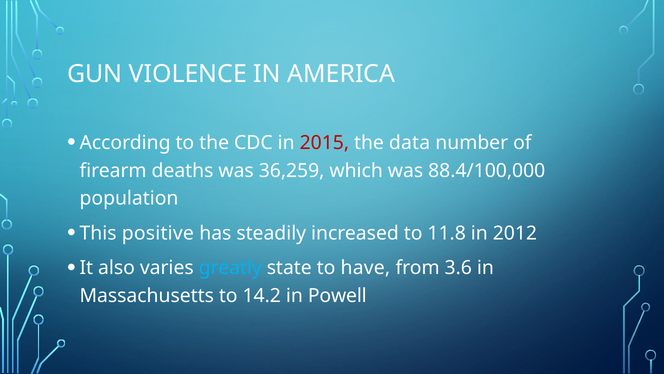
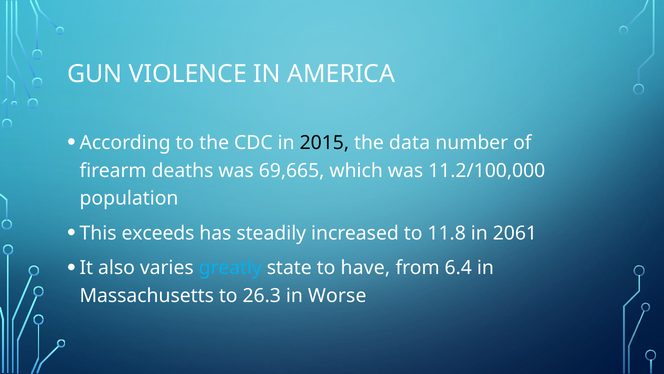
2015 colour: red -> black
36,259: 36,259 -> 69,665
88.4/100,000: 88.4/100,000 -> 11.2/100,000
positive: positive -> exceeds
2012: 2012 -> 2061
3.6: 3.6 -> 6.4
14.2: 14.2 -> 26.3
Powell: Powell -> Worse
